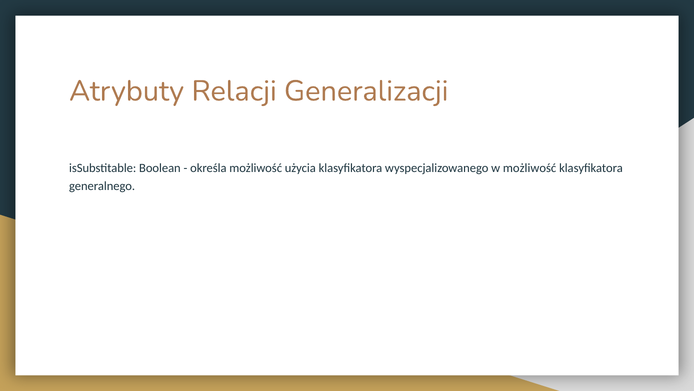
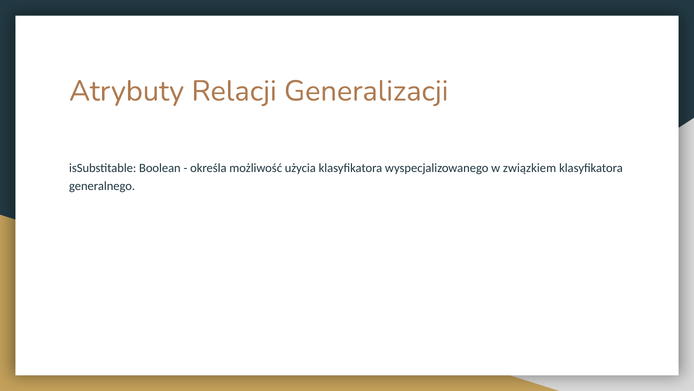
w możliwość: możliwość -> związkiem
